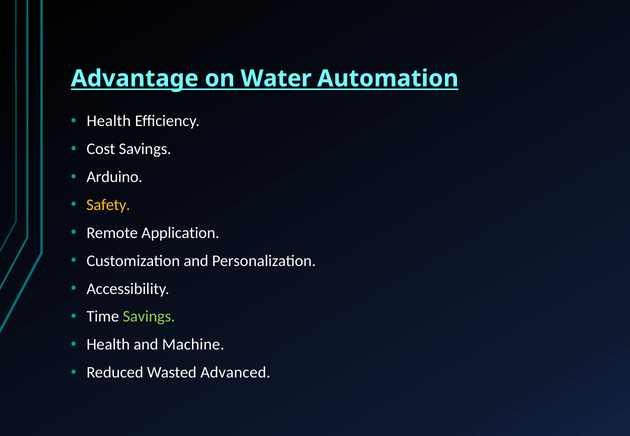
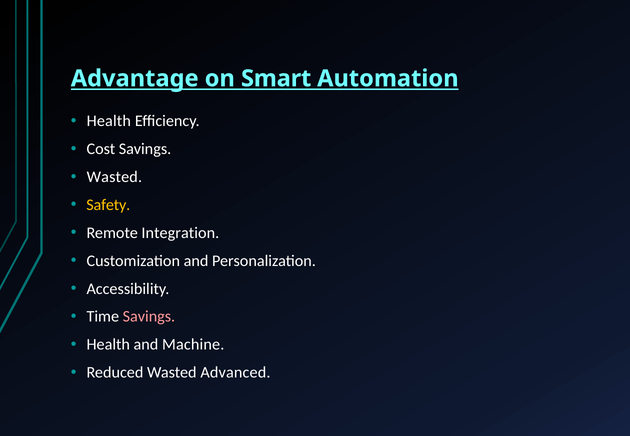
Water: Water -> Smart
Arduino at (115, 177): Arduino -> Wasted
Application: Application -> Integration
Savings at (149, 317) colour: light green -> pink
